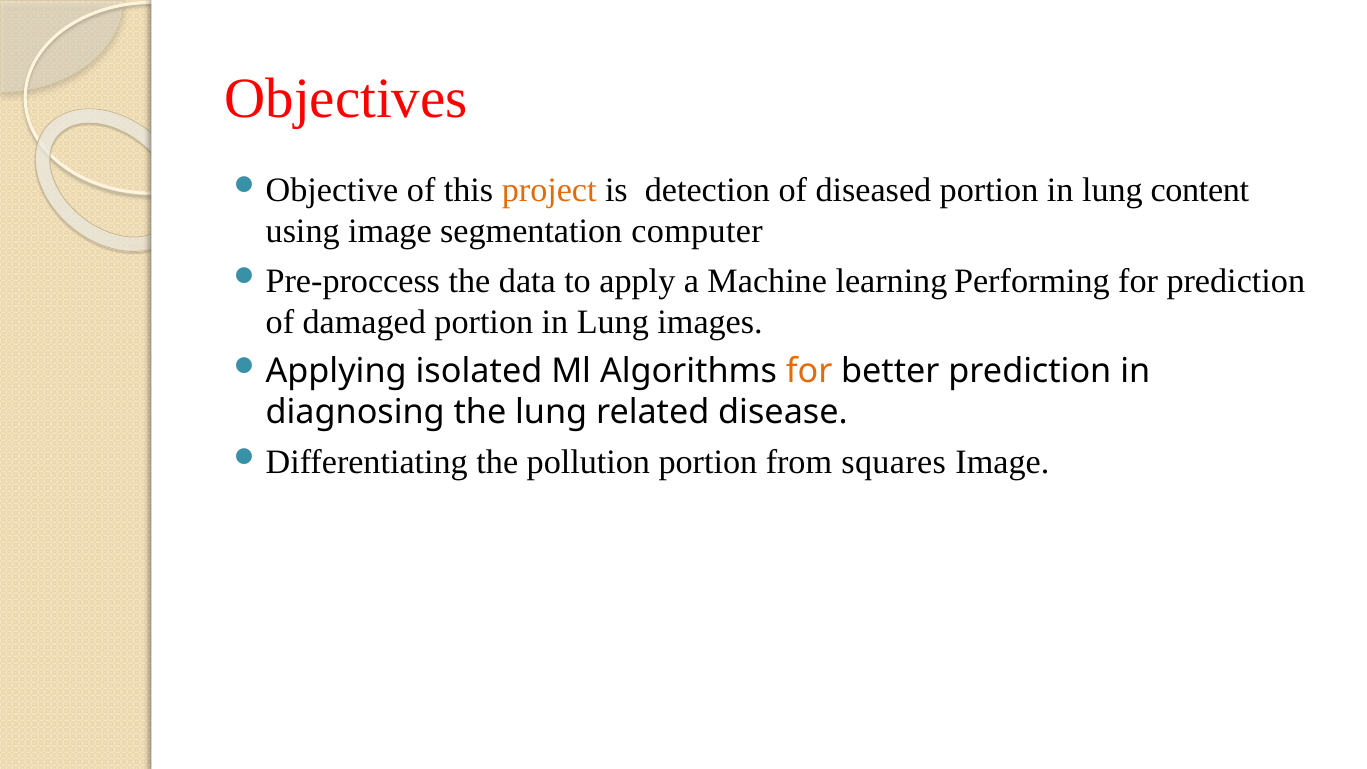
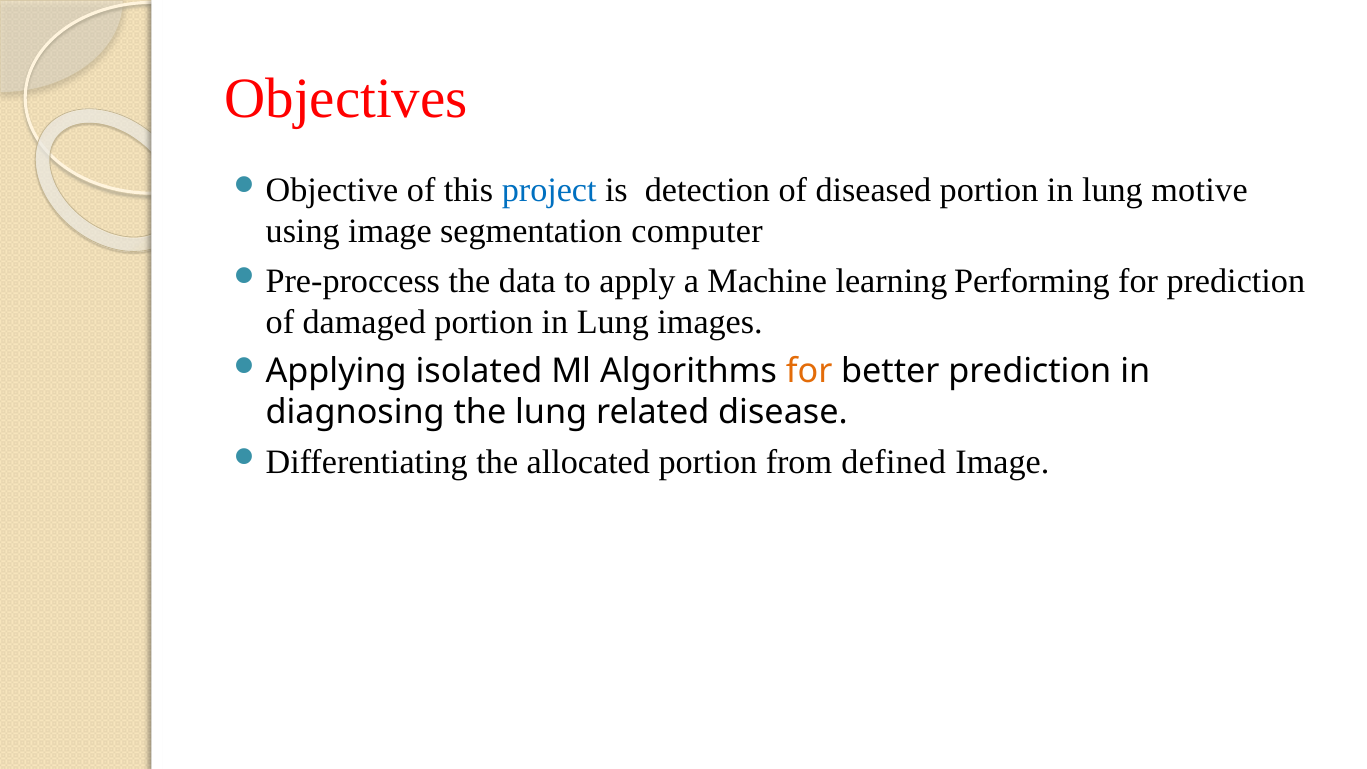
project colour: orange -> blue
content: content -> motive
pollution: pollution -> allocated
squares: squares -> defined
